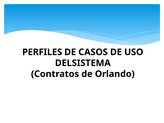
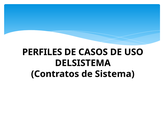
Orlando: Orlando -> Sistema
